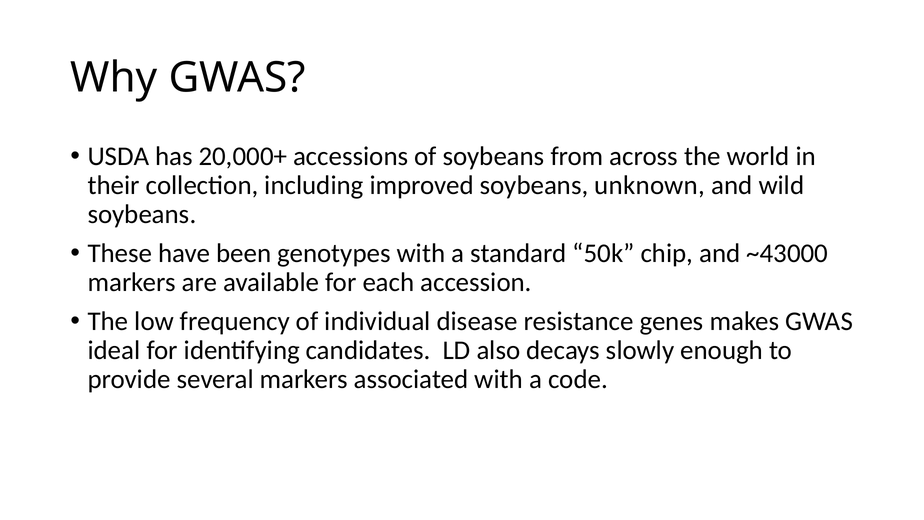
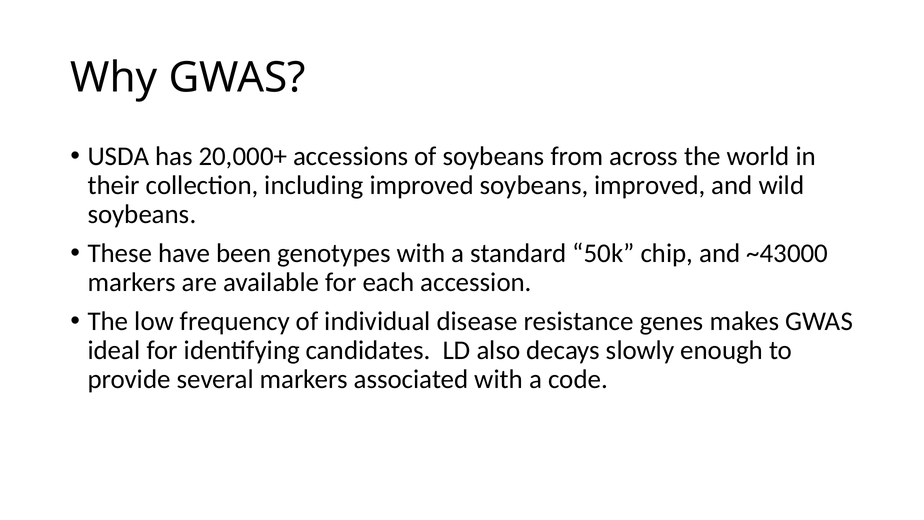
soybeans unknown: unknown -> improved
